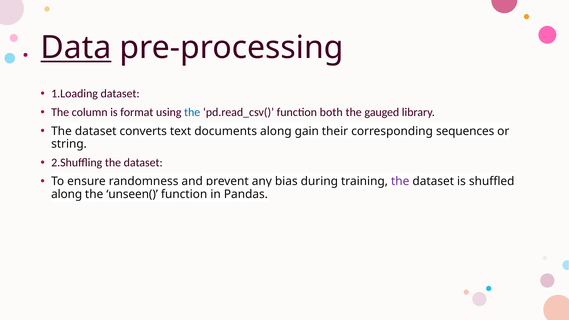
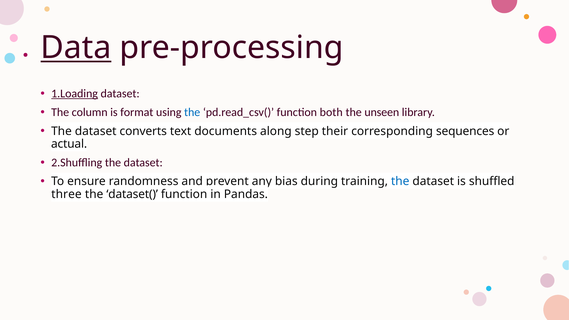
1.Loading underline: none -> present
gauged: gauged -> unseen
gain: gain -> step
string: string -> actual
the at (400, 181) colour: purple -> blue
along at (67, 194): along -> three
unseen(: unseen( -> dataset(
